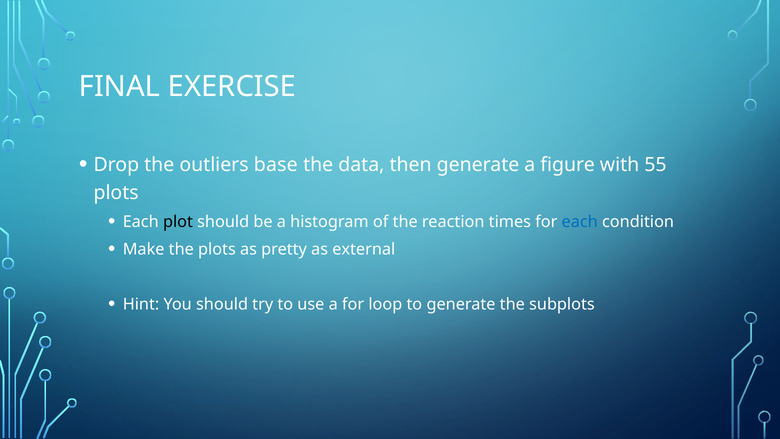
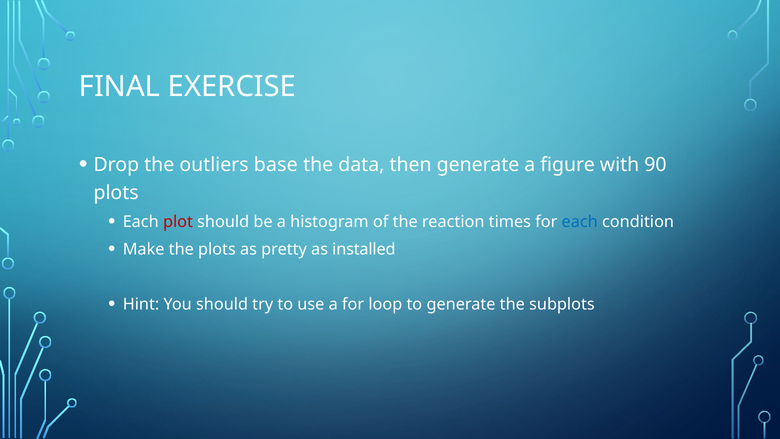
55: 55 -> 90
plot colour: black -> red
external: external -> installed
